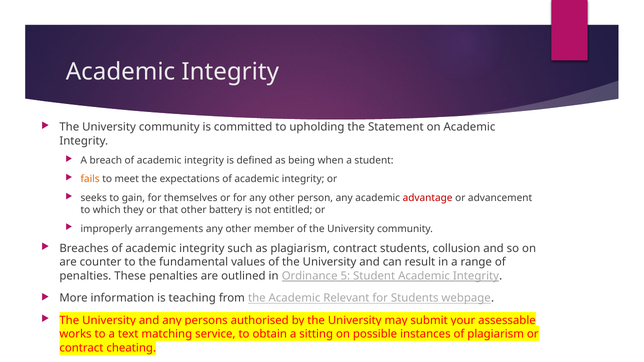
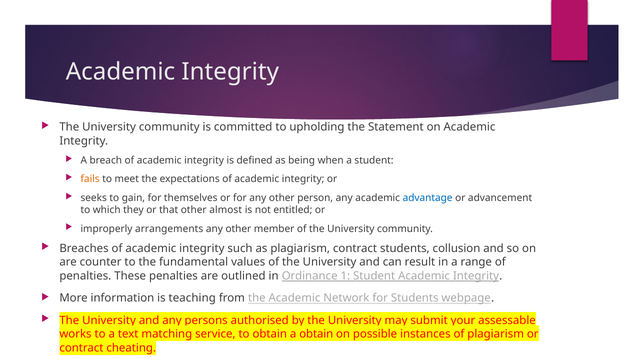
advantage colour: red -> blue
battery: battery -> almost
5: 5 -> 1
Relevant: Relevant -> Network
a sitting: sitting -> obtain
